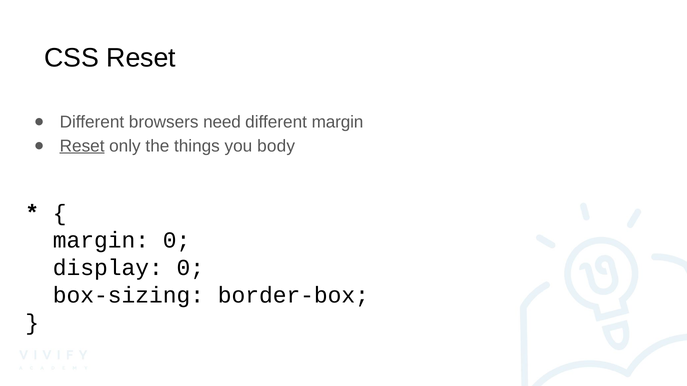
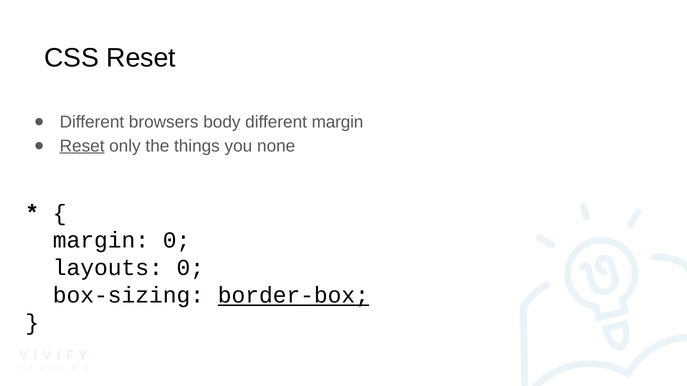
need: need -> body
body: body -> none
display: display -> layouts
border-box underline: none -> present
